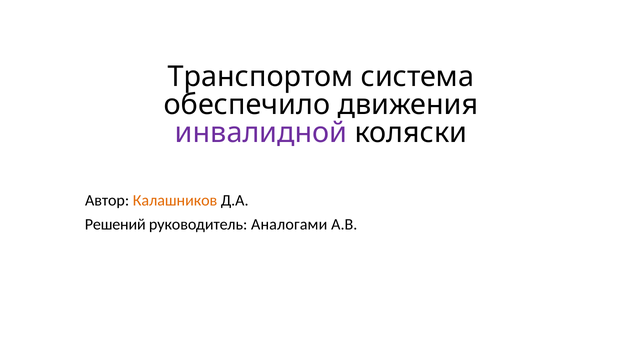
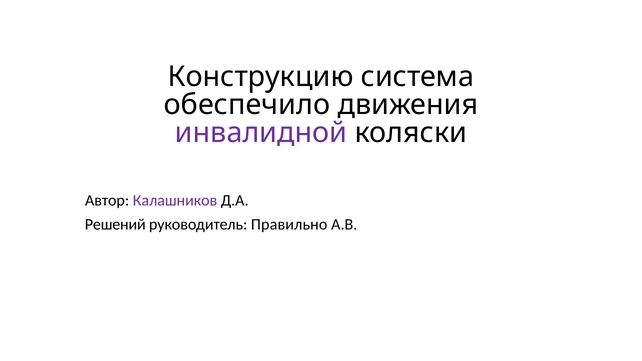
Транспортом: Транспортом -> Конструкцию
Калашников colour: orange -> purple
Аналогами: Аналогами -> Правильно
